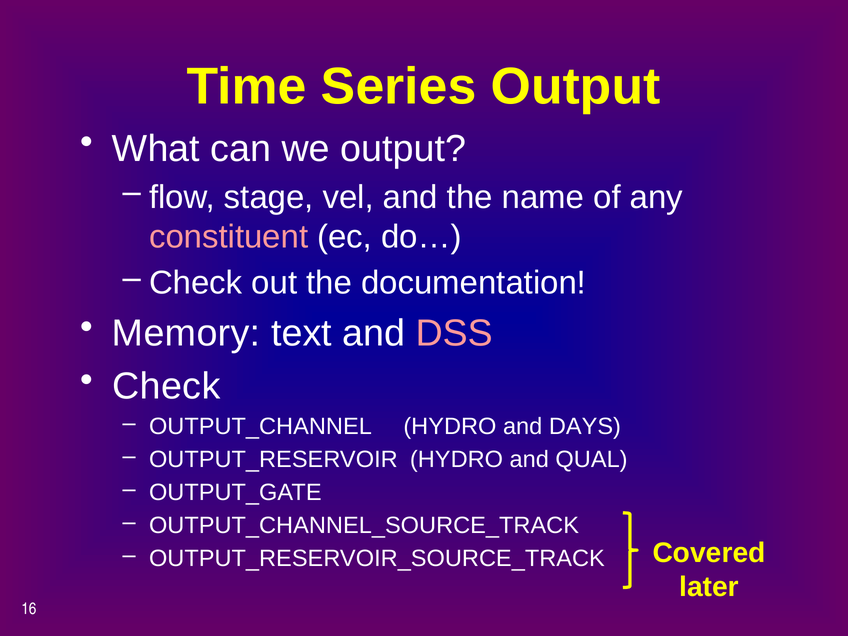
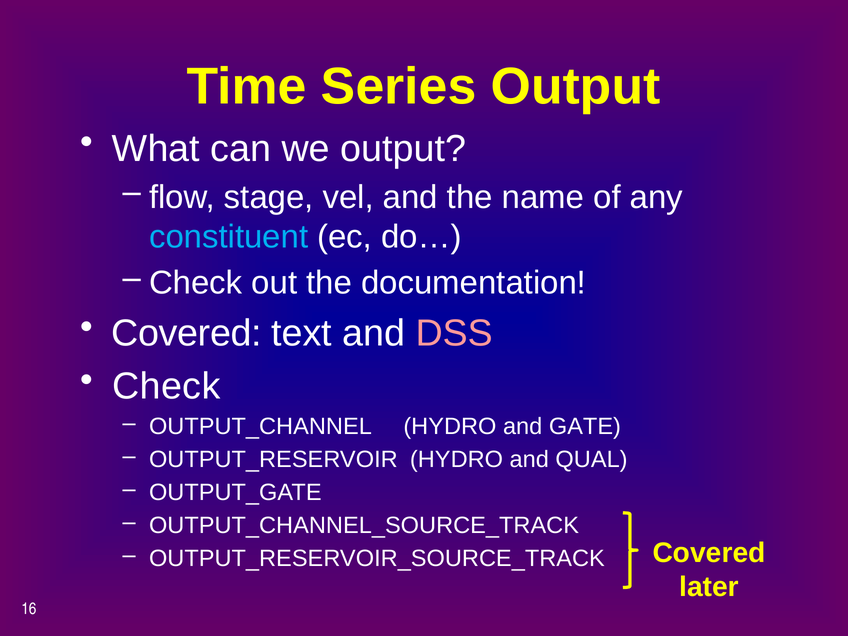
constituent colour: pink -> light blue
Memory at (186, 333): Memory -> Covered
DAYS: DAYS -> GATE
